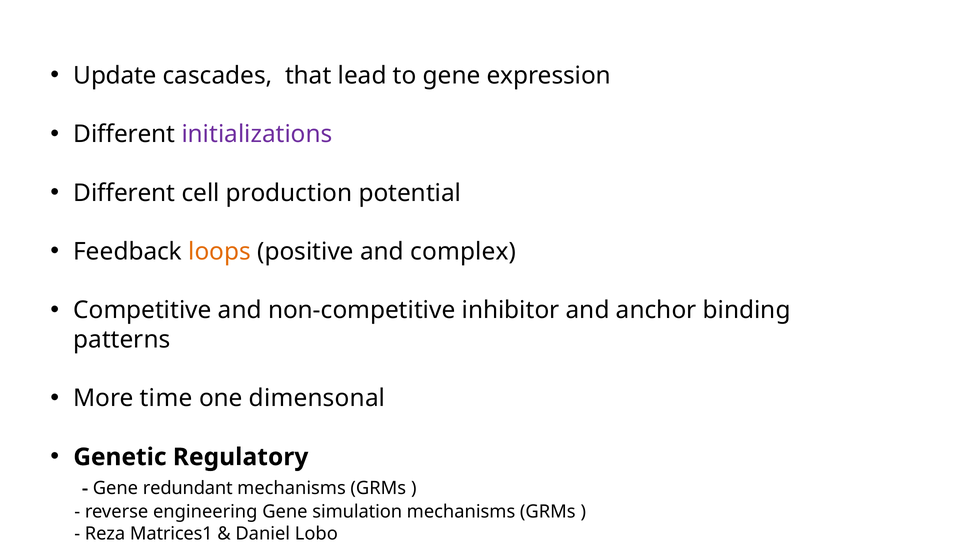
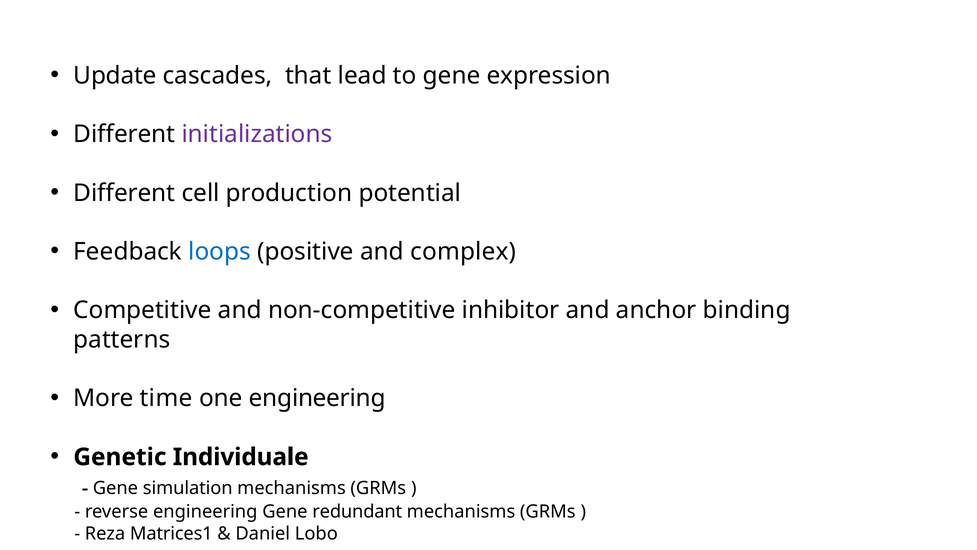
loops colour: orange -> blue
one dimensonal: dimensonal -> engineering
Regulatory: Regulatory -> Individuale
redundant: redundant -> simulation
simulation: simulation -> redundant
